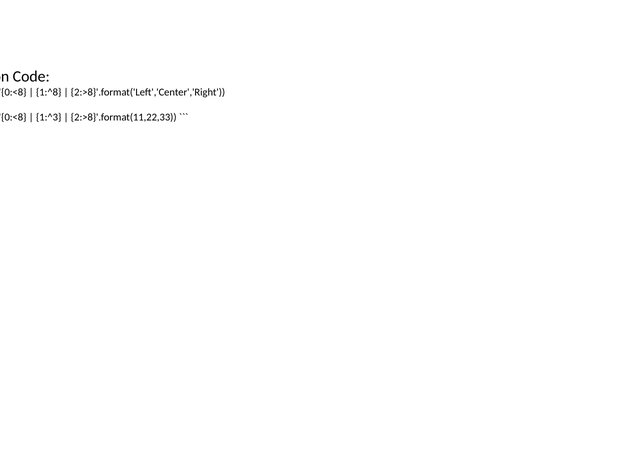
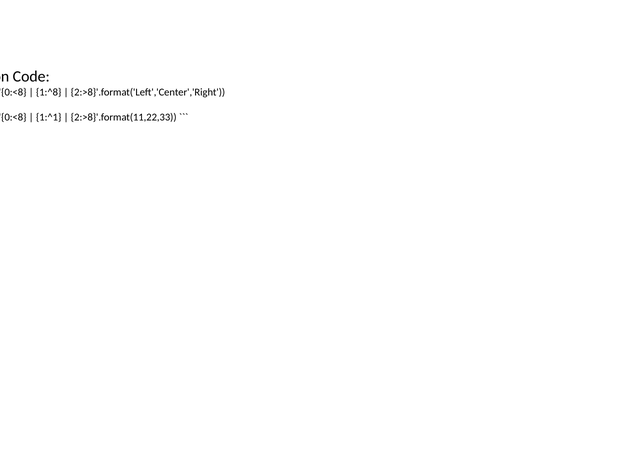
1:^3: 1:^3 -> 1:^1
